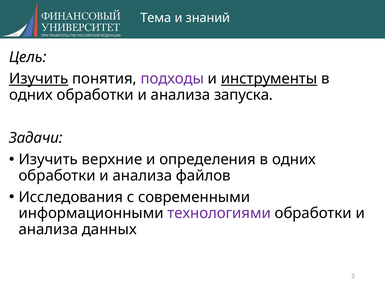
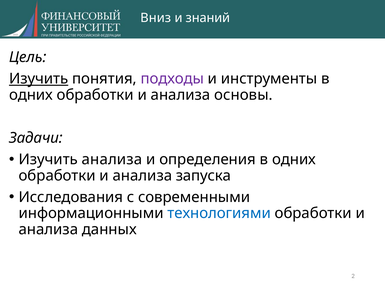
Тема: Тема -> Вниз
инструменты underline: present -> none
запуска: запуска -> основы
Изучить верхние: верхние -> анализа
файлов: файлов -> запуска
технологиями colour: purple -> blue
